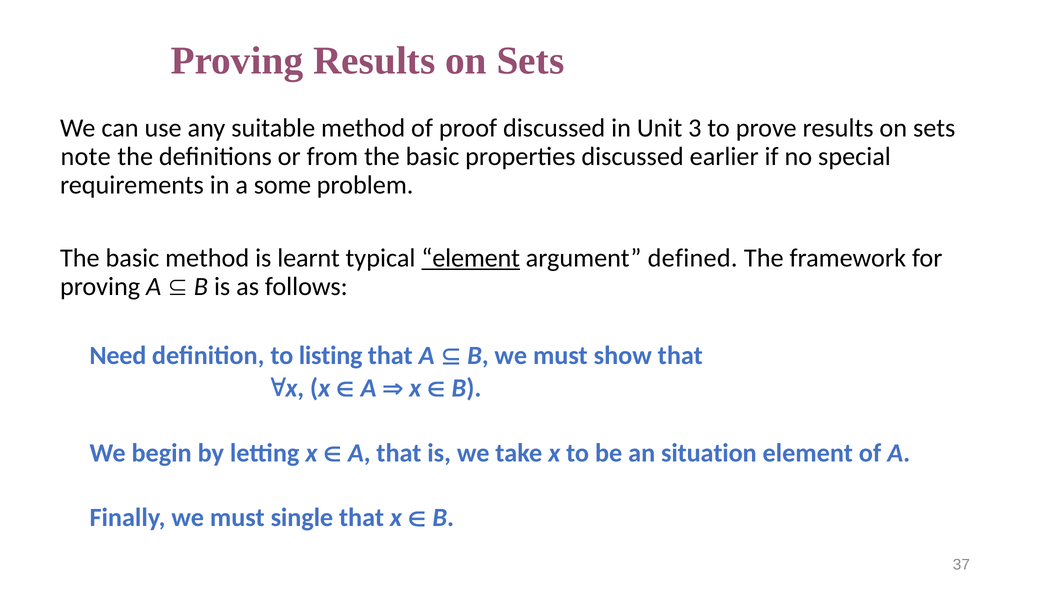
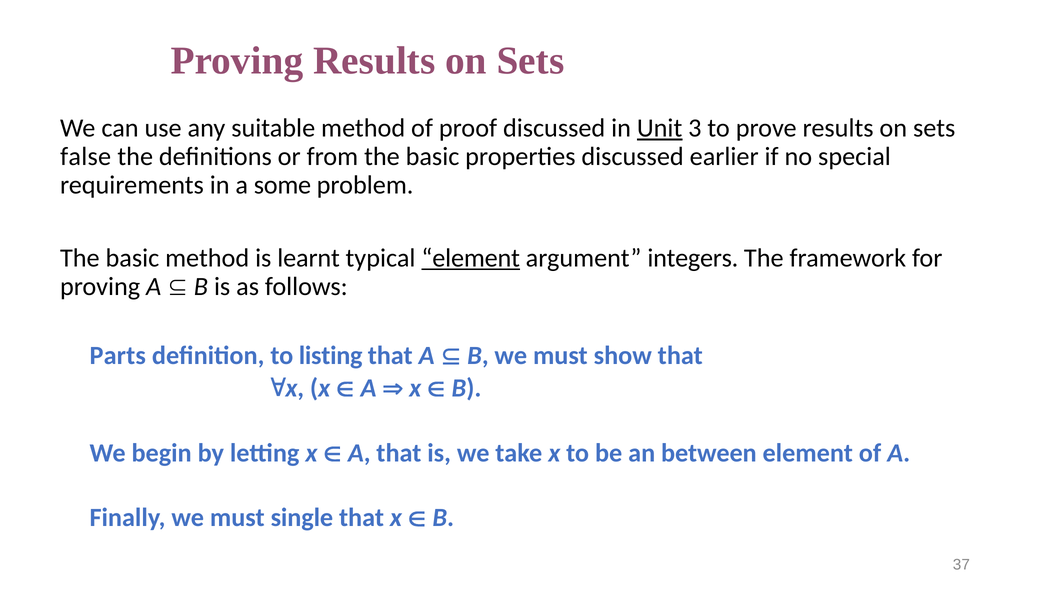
Unit underline: none -> present
note: note -> false
defined: defined -> integers
Need: Need -> Parts
situation: situation -> between
